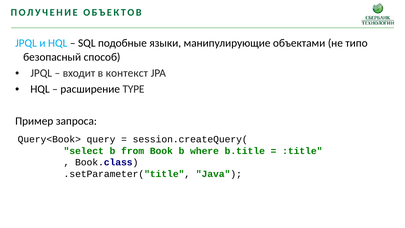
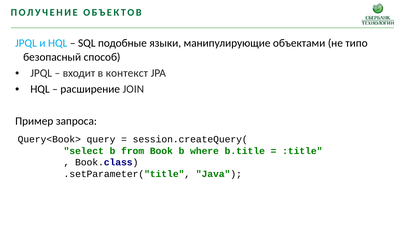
TYPE: TYPE -> JOIN
